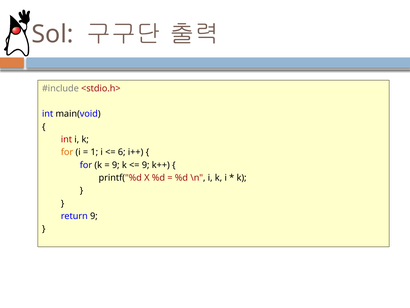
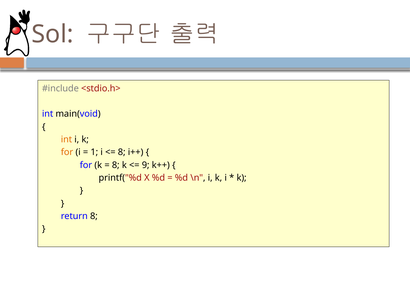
int at (66, 139) colour: red -> orange
6 at (122, 152): 6 -> 8
9 at (116, 165): 9 -> 8
return 9: 9 -> 8
